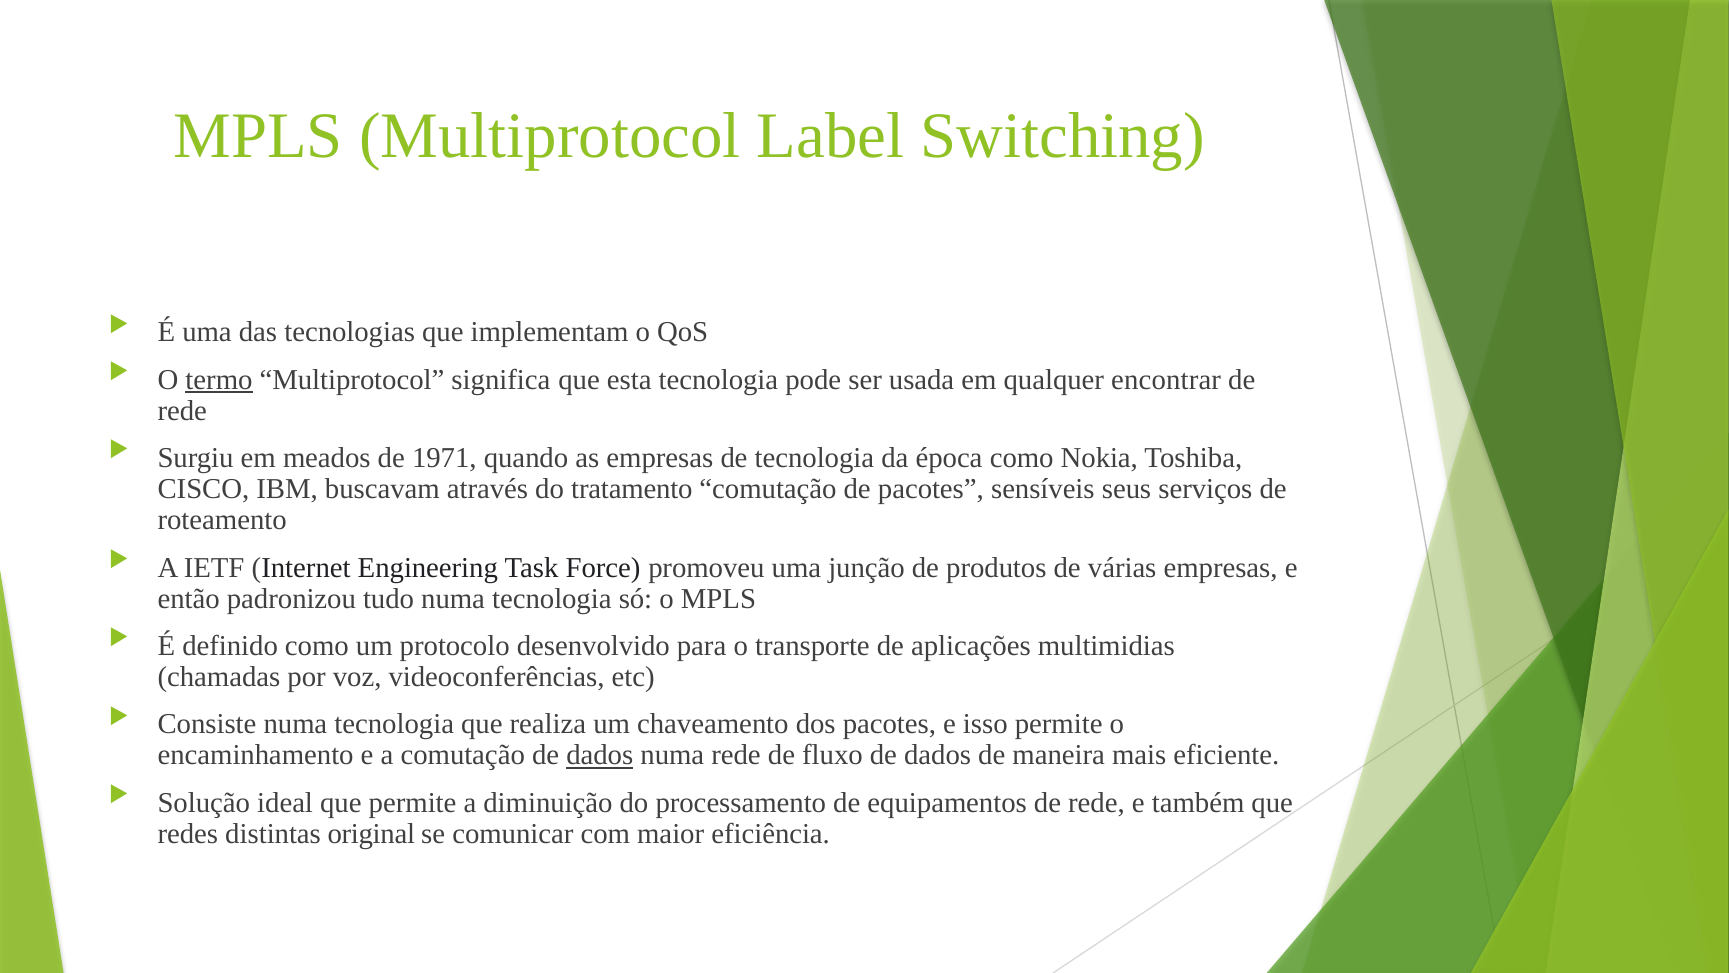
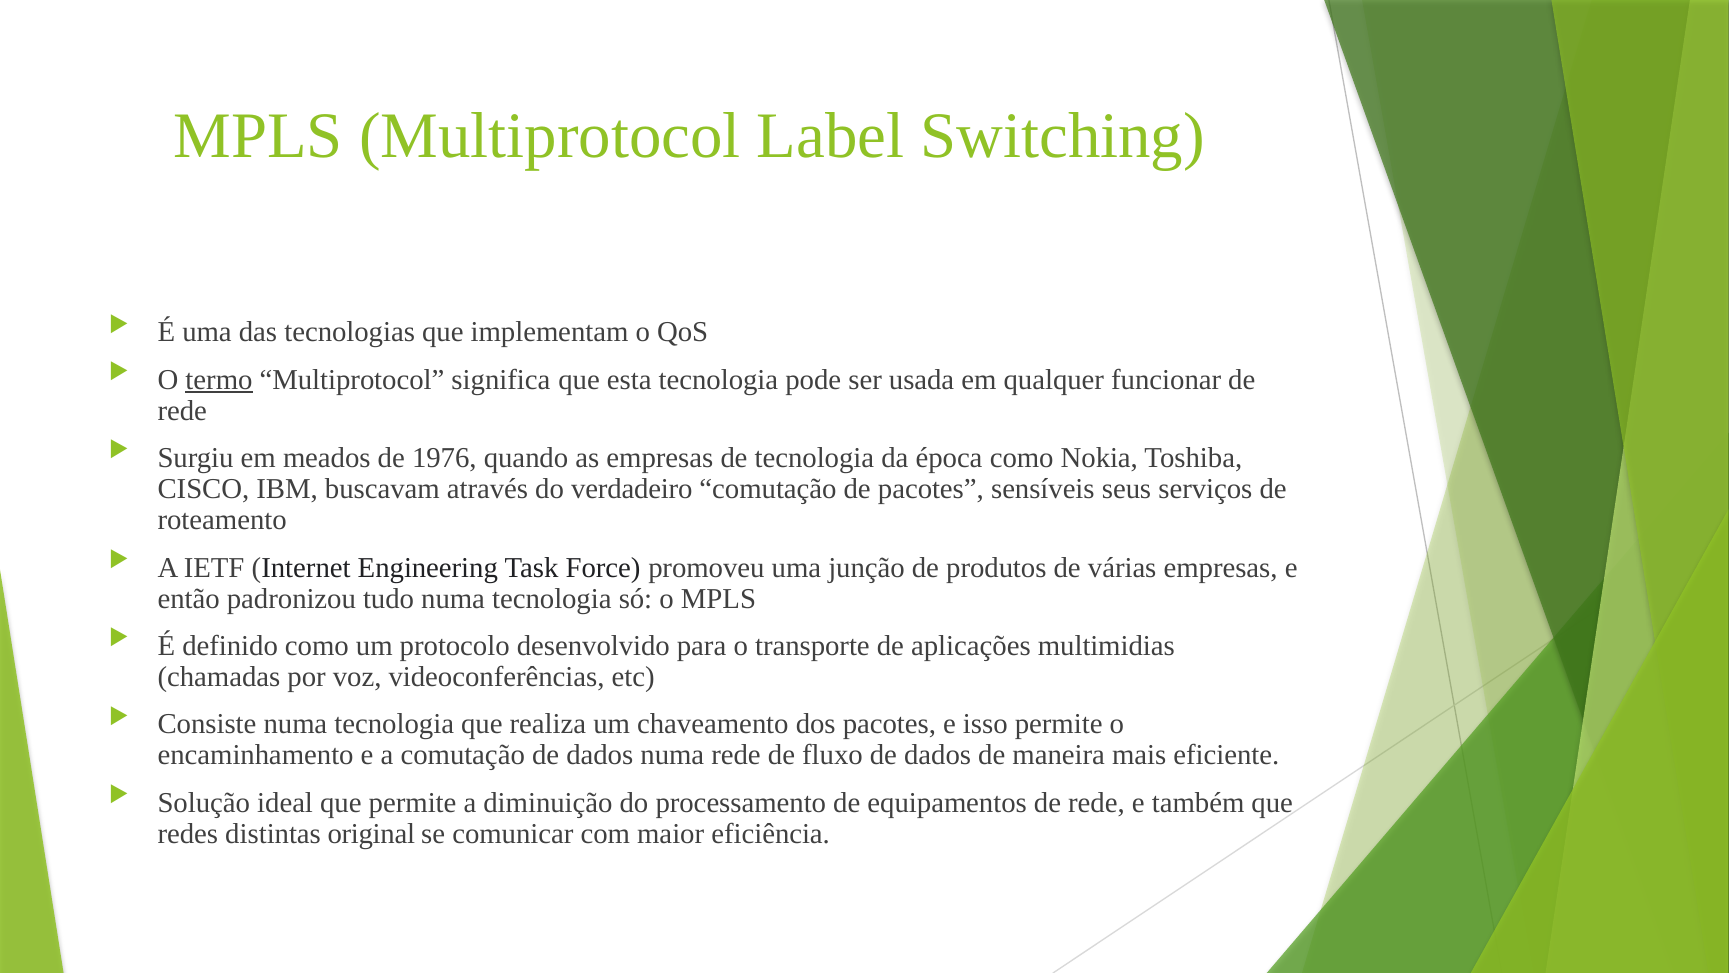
encontrar: encontrar -> funcionar
1971: 1971 -> 1976
tratamento: tratamento -> verdadeiro
dados at (600, 755) underline: present -> none
